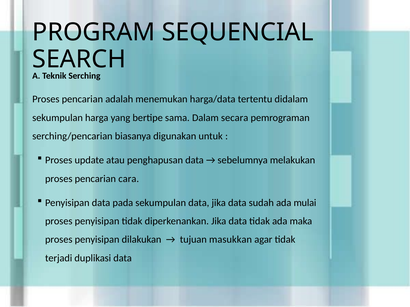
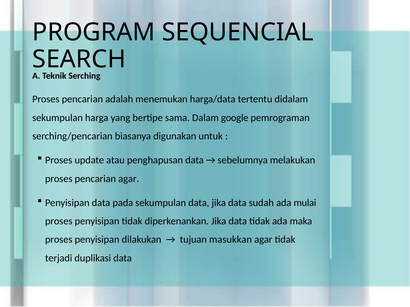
secara: secara -> google
pencarian cara: cara -> agar
